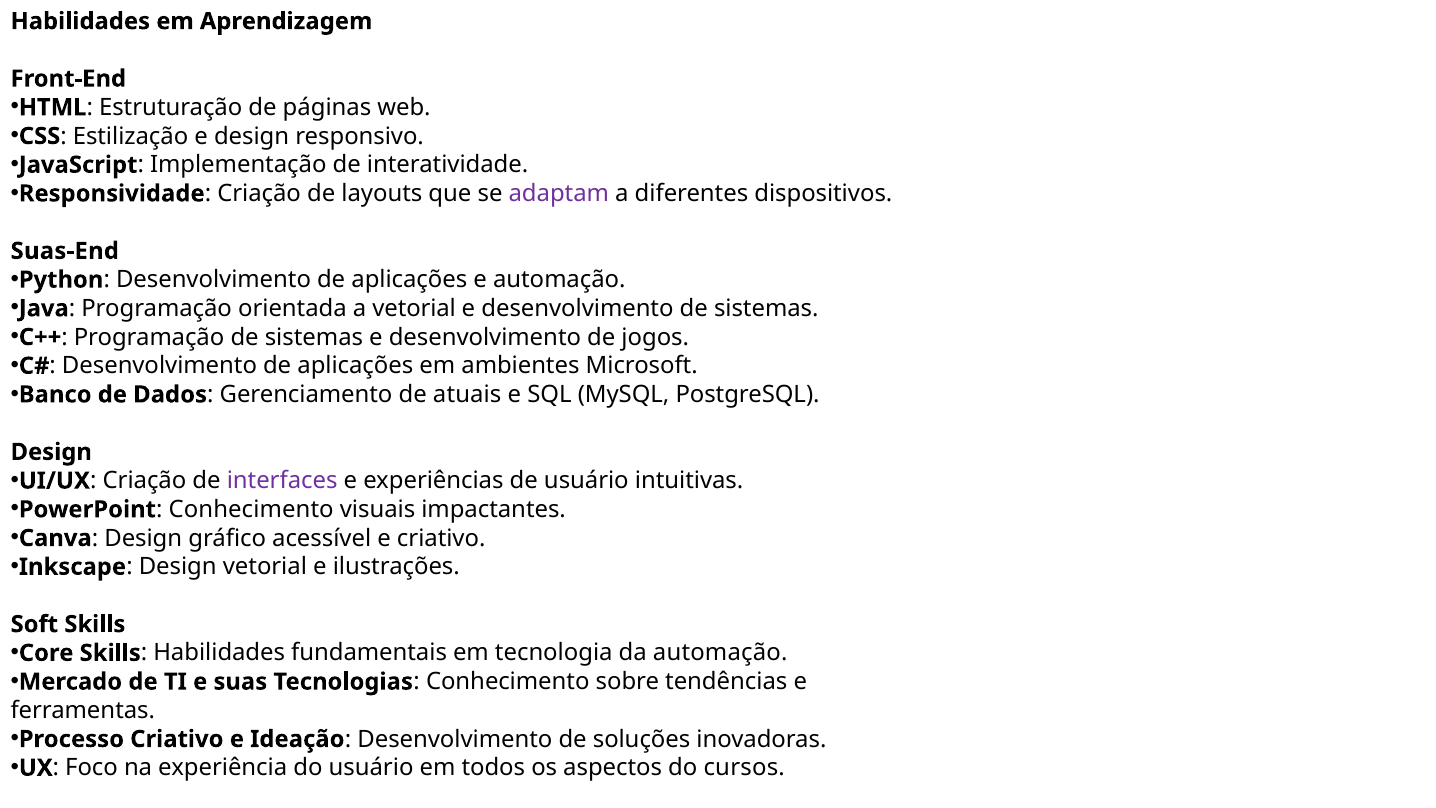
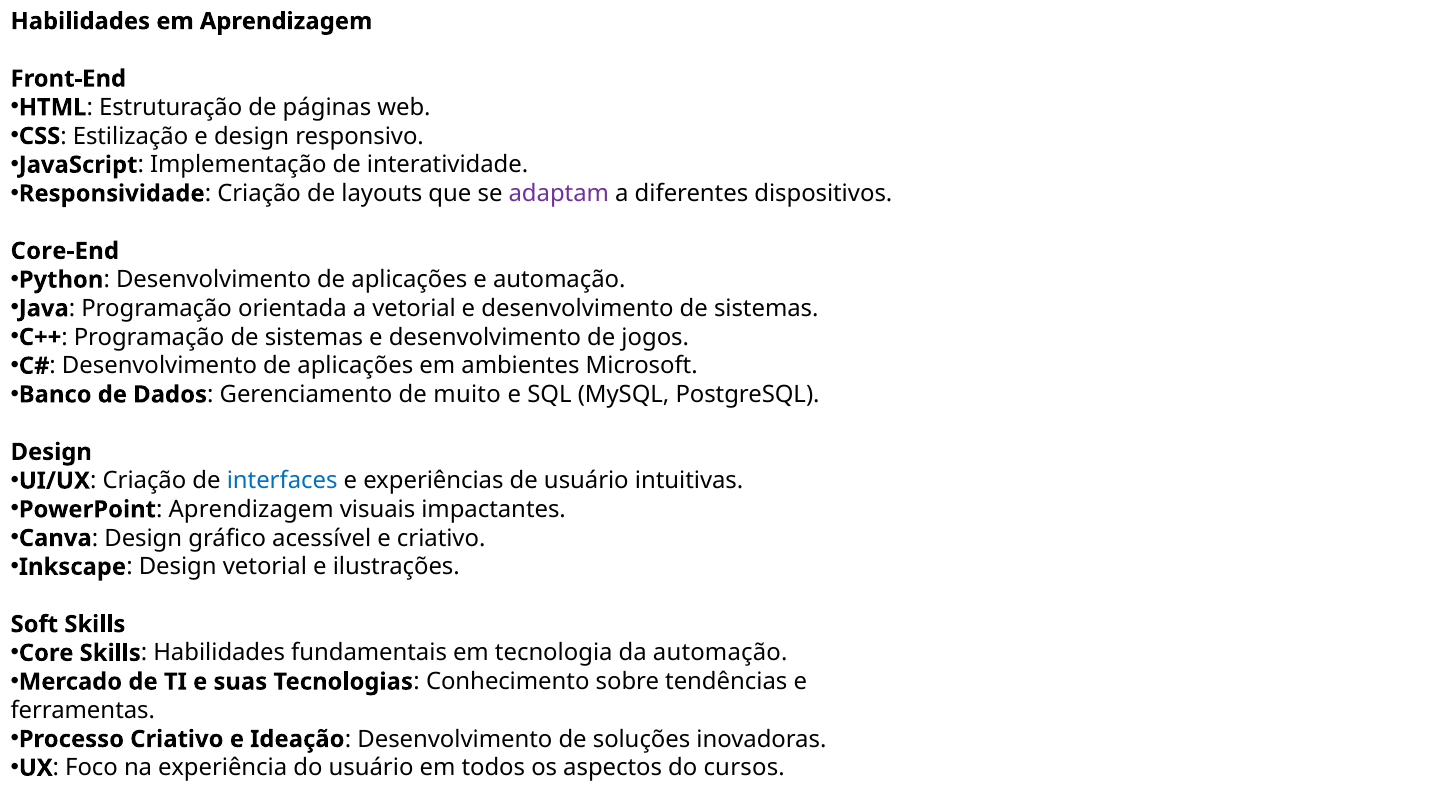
Suas-End: Suas-End -> Core-End
atuais: atuais -> muito
interfaces colour: purple -> blue
PowerPoint Conhecimento: Conhecimento -> Aprendizagem
